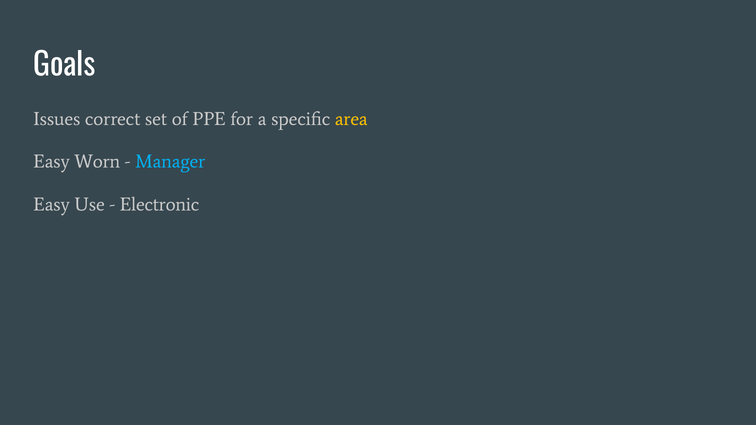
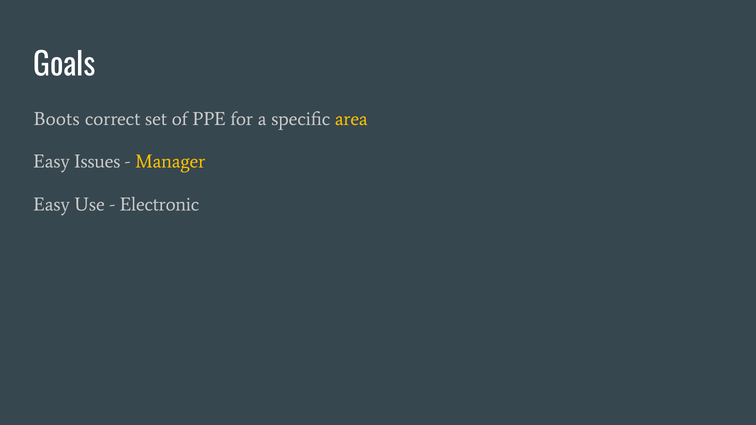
Issues: Issues -> Boots
Worn: Worn -> Issues
Manager colour: light blue -> yellow
